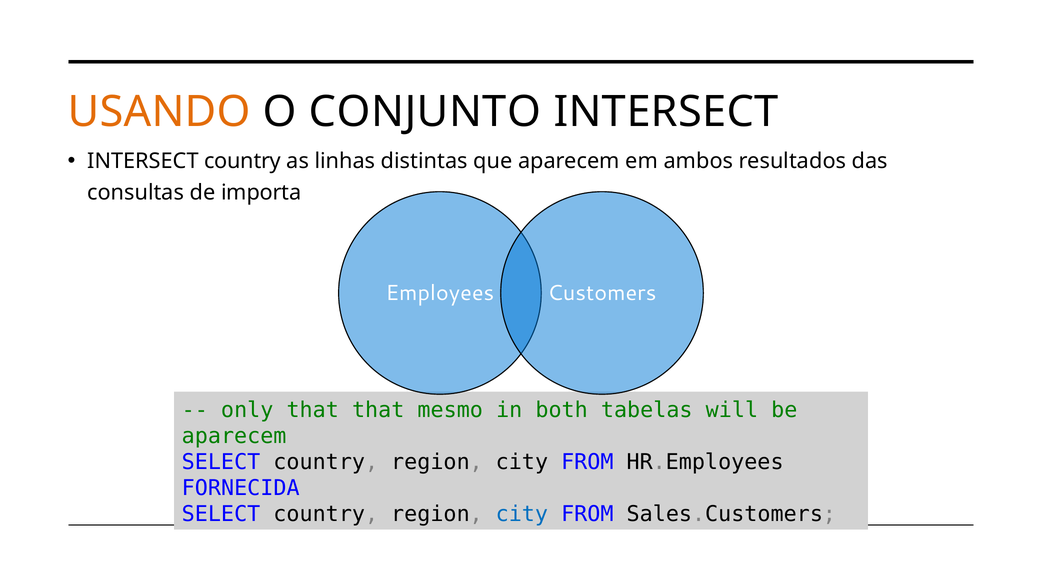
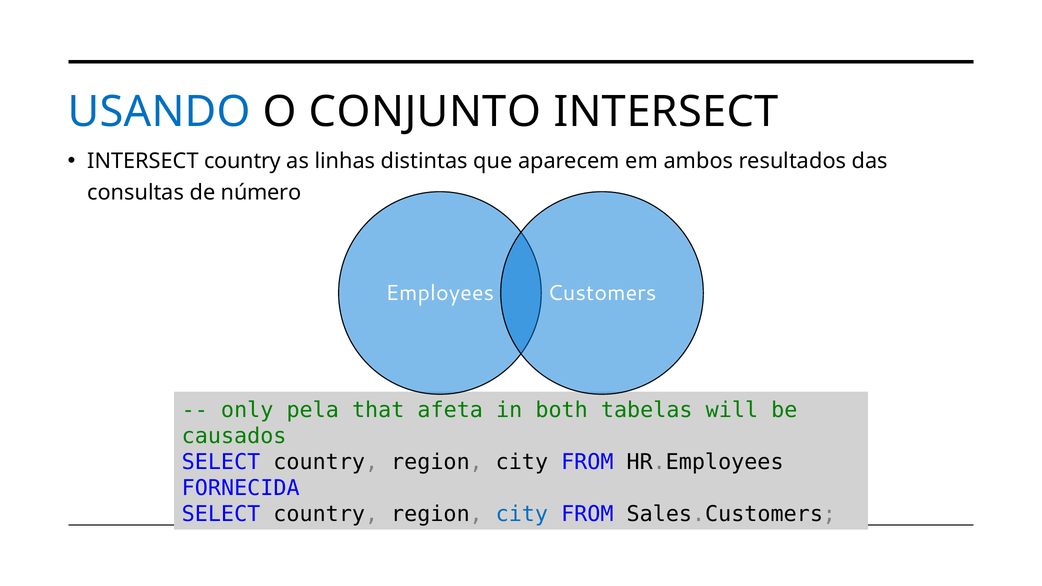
USANDO colour: orange -> blue
importa: importa -> número
only that: that -> pela
mesmo: mesmo -> afeta
aparecem at (234, 436): aparecem -> causados
